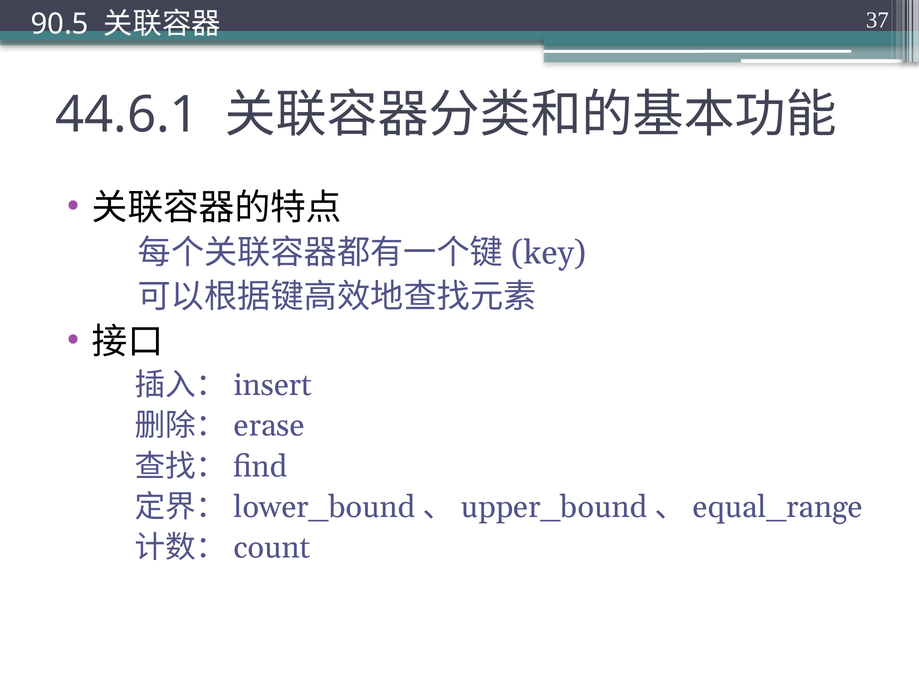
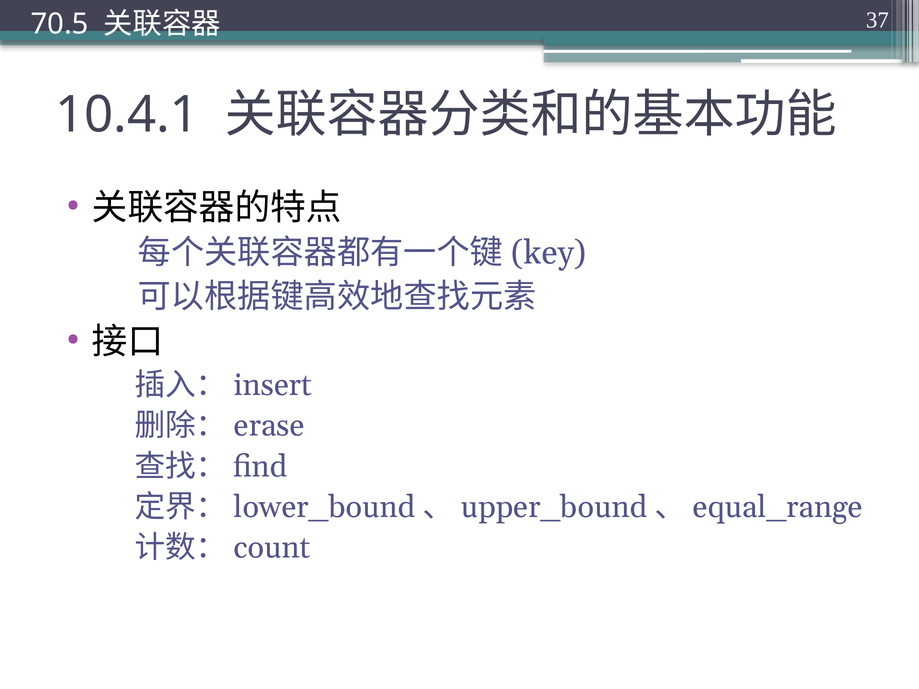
90.5: 90.5 -> 70.5
44.6.1: 44.6.1 -> 10.4.1
